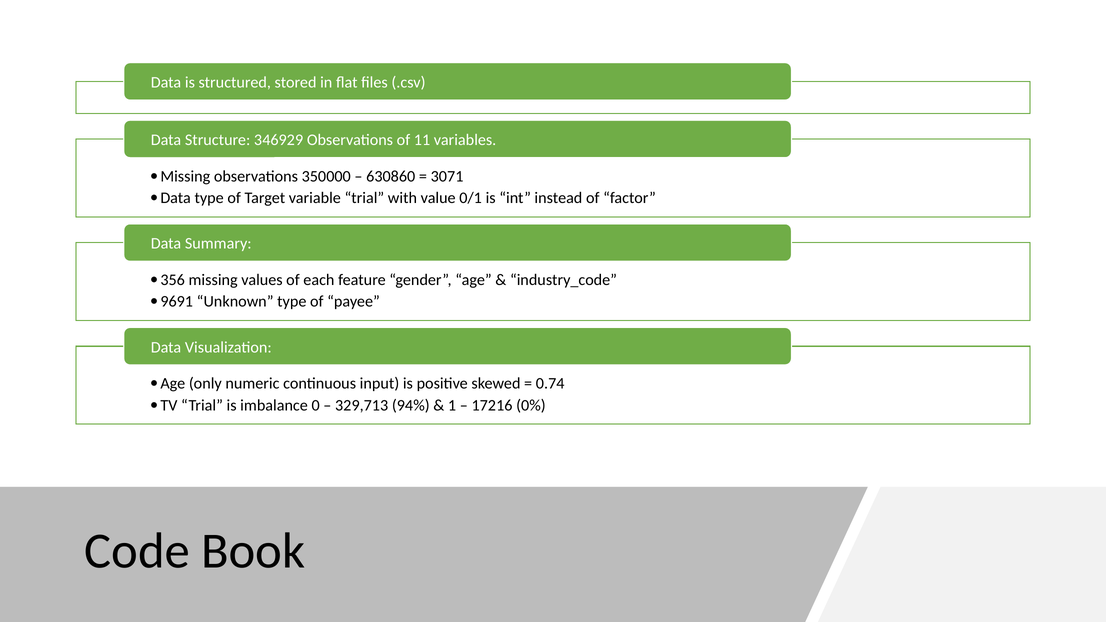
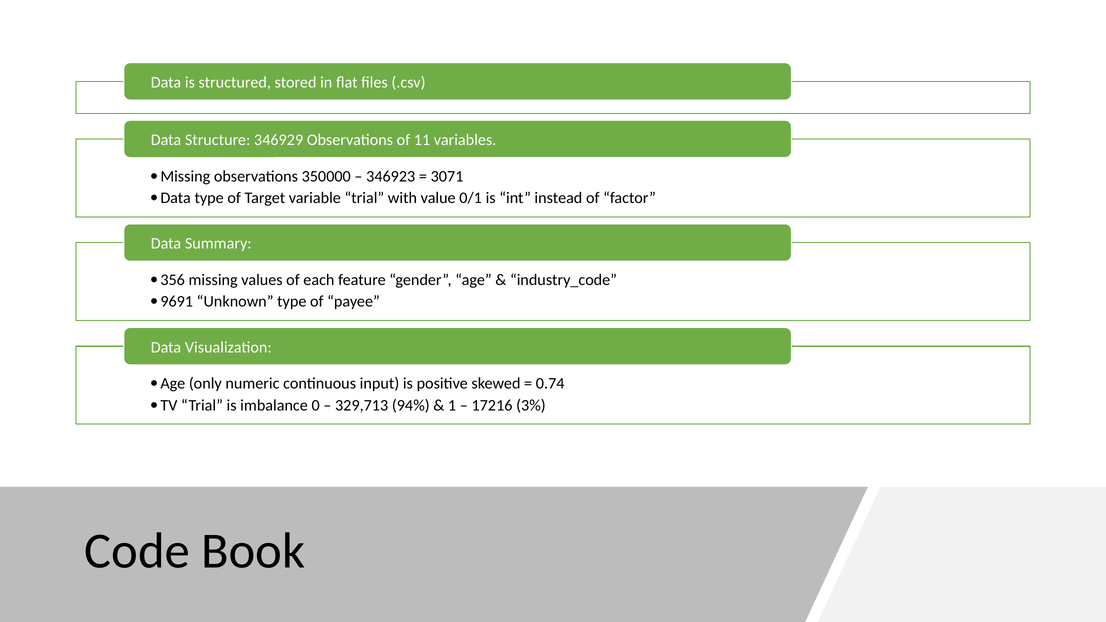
630860: 630860 -> 346923
0%: 0% -> 3%
